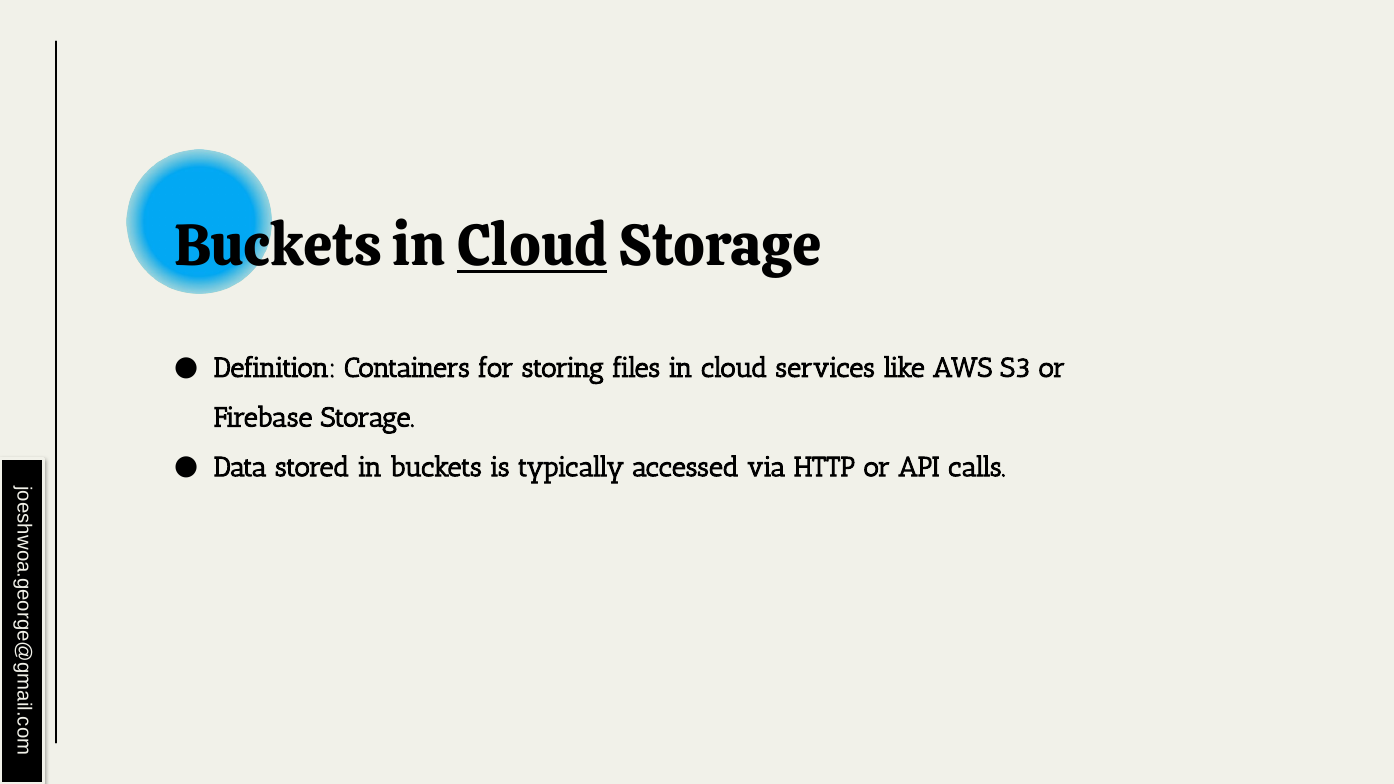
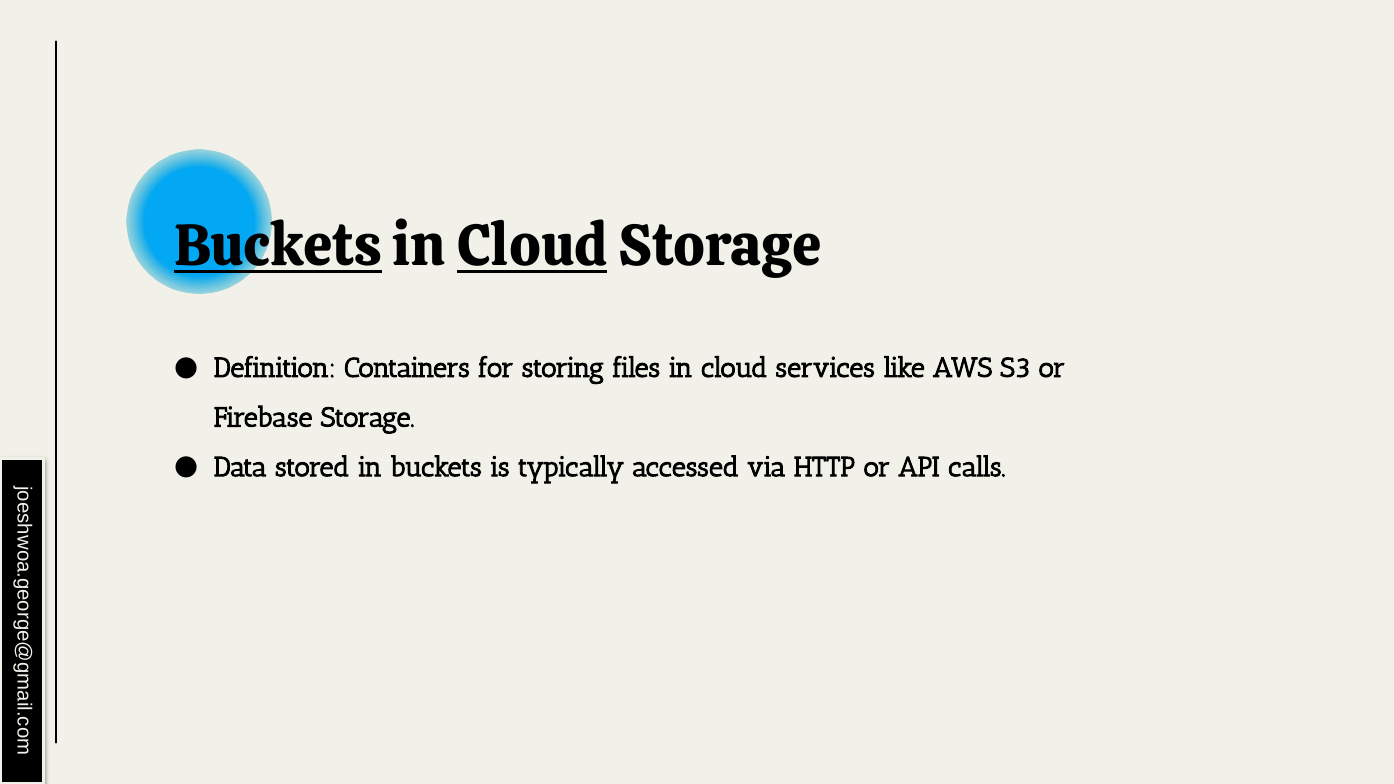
Buckets at (278, 247) underline: none -> present
